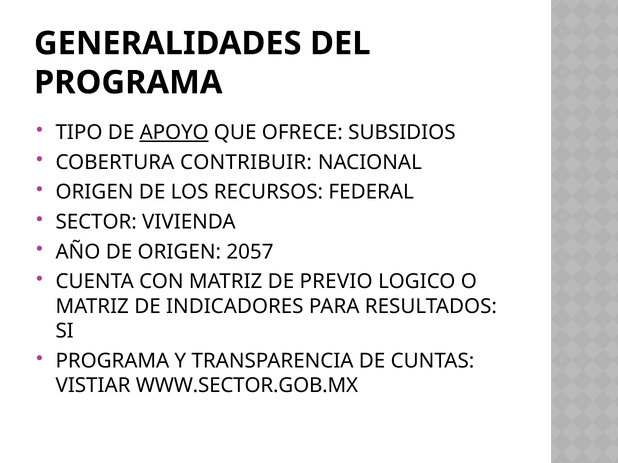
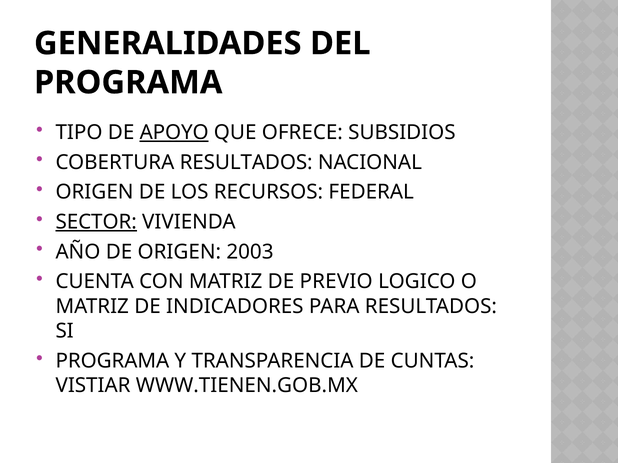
COBERTURA CONTRIBUIR: CONTRIBUIR -> RESULTADOS
SECTOR underline: none -> present
2057: 2057 -> 2003
WWW.SECTOR.GOB.MX: WWW.SECTOR.GOB.MX -> WWW.TIENEN.GOB.MX
